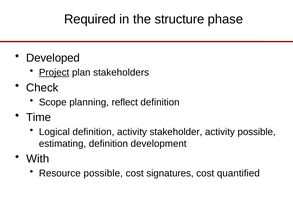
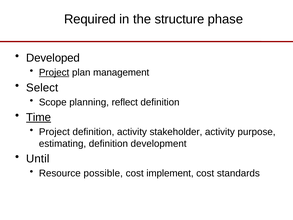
stakeholders: stakeholders -> management
Check: Check -> Select
Time underline: none -> present
Logical at (54, 132): Logical -> Project
activity possible: possible -> purpose
With: With -> Until
signatures: signatures -> implement
quantified: quantified -> standards
